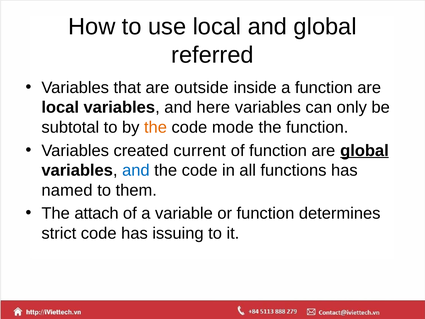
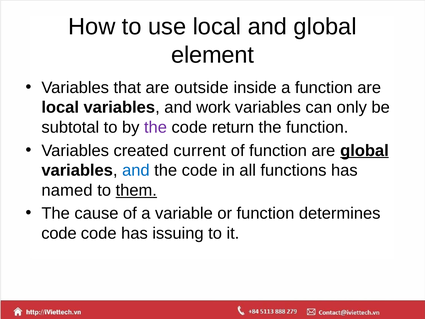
referred: referred -> element
here: here -> work
the at (155, 127) colour: orange -> purple
mode: mode -> return
them underline: none -> present
attach: attach -> cause
strict at (59, 233): strict -> code
